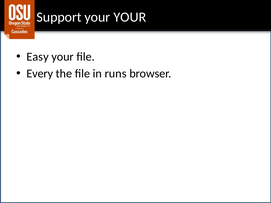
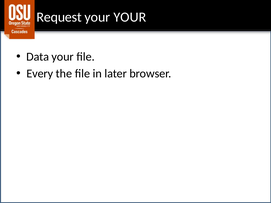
Support: Support -> Request
Easy: Easy -> Data
runs: runs -> later
